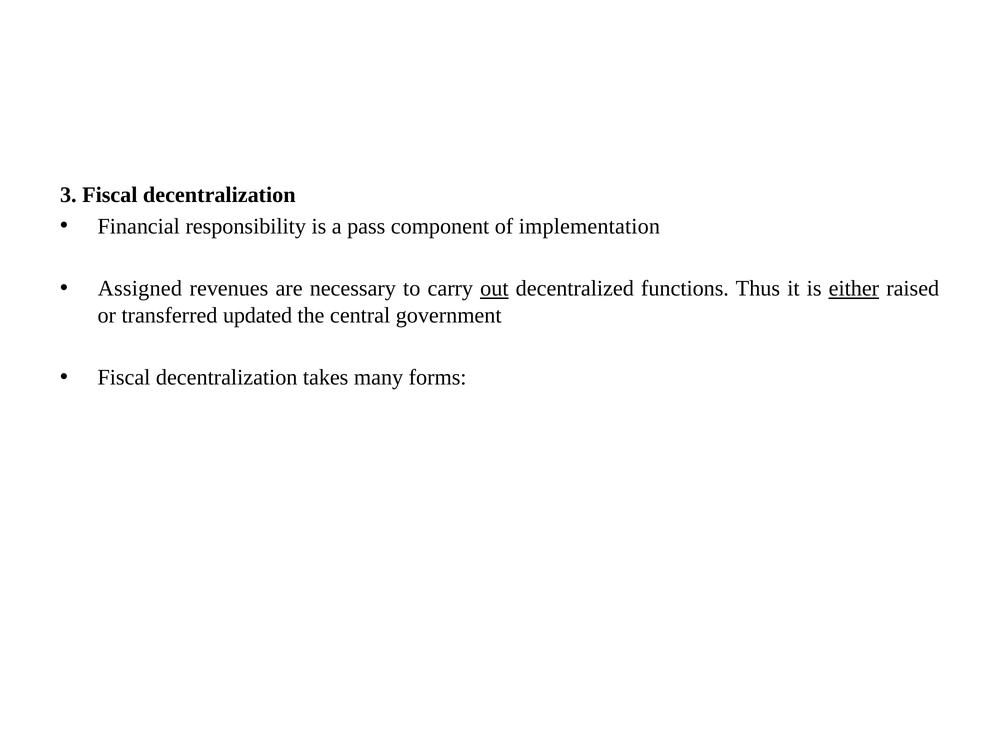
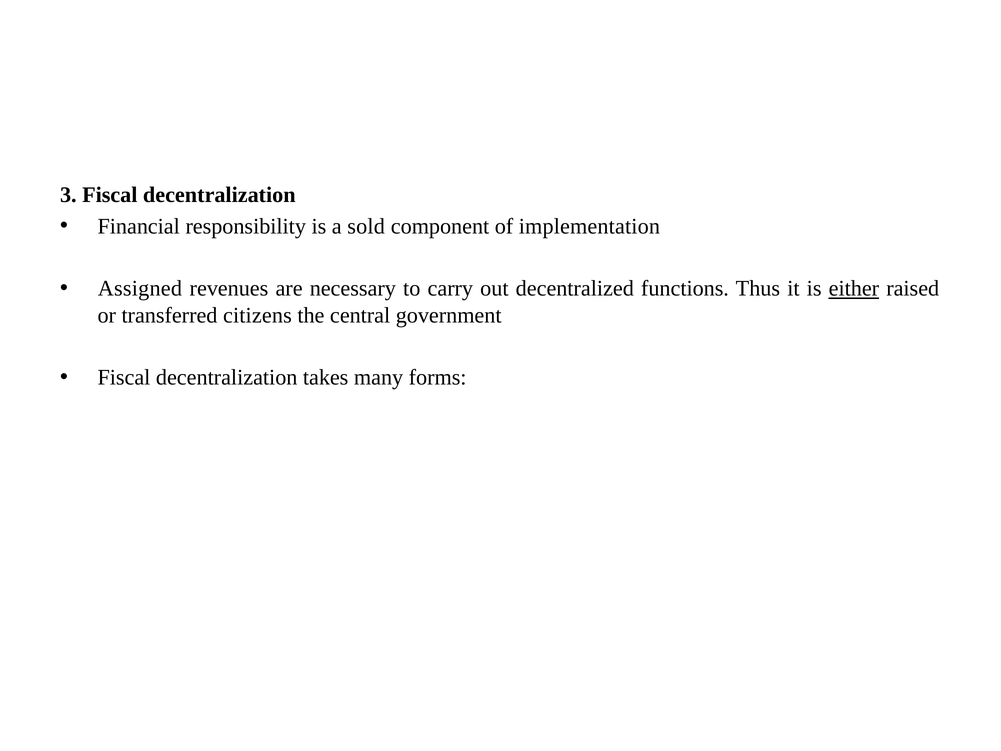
pass: pass -> sold
out underline: present -> none
updated: updated -> citizens
